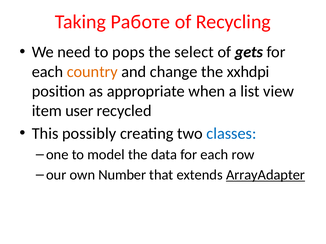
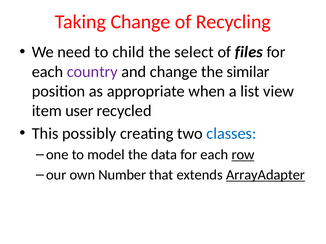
Taking Работе: Работе -> Change
pops: pops -> child
gets: gets -> files
country colour: orange -> purple
xxhdpi: xxhdpi -> similar
row underline: none -> present
